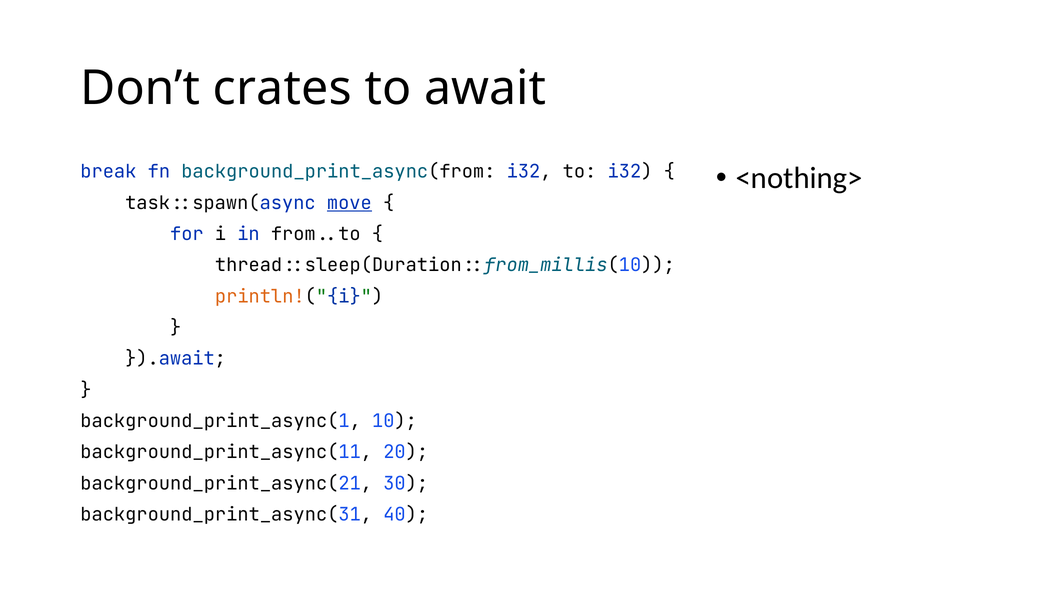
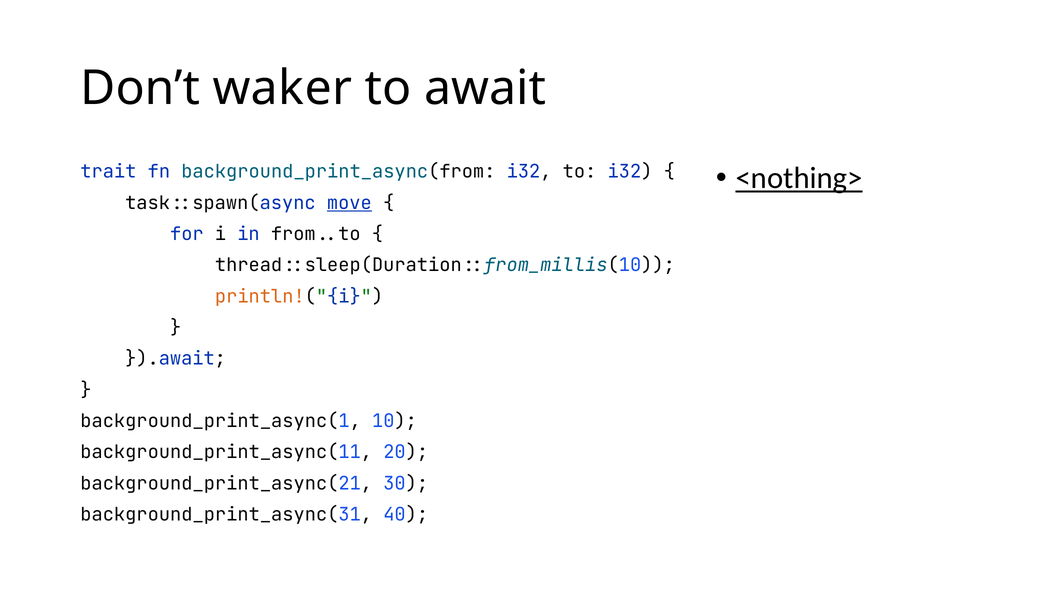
crates: crates -> waker
<nothing> underline: none -> present
break: break -> trait
